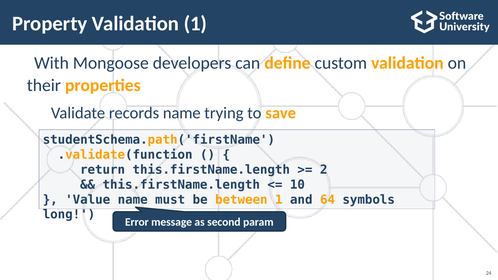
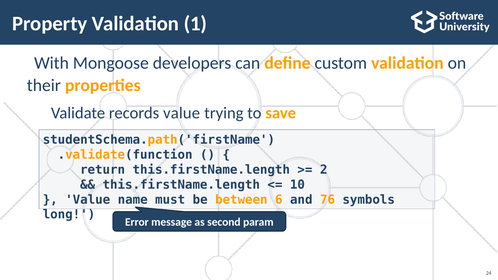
records name: name -> value
between 1: 1 -> 6
64: 64 -> 76
